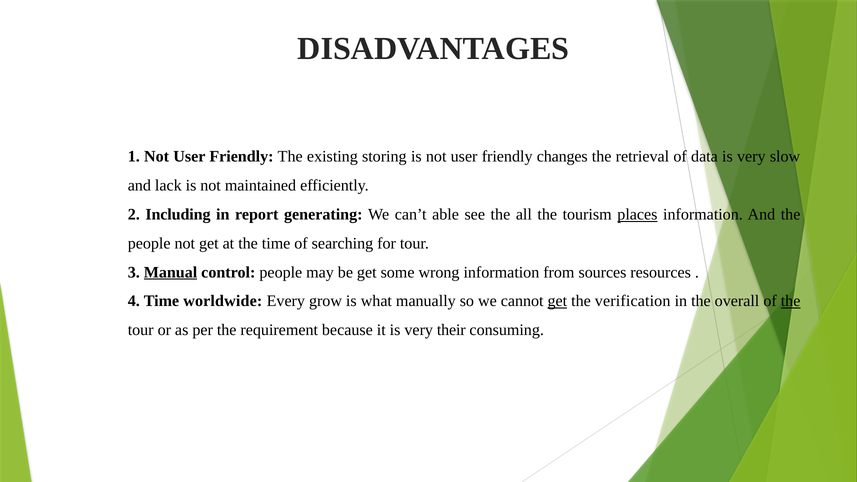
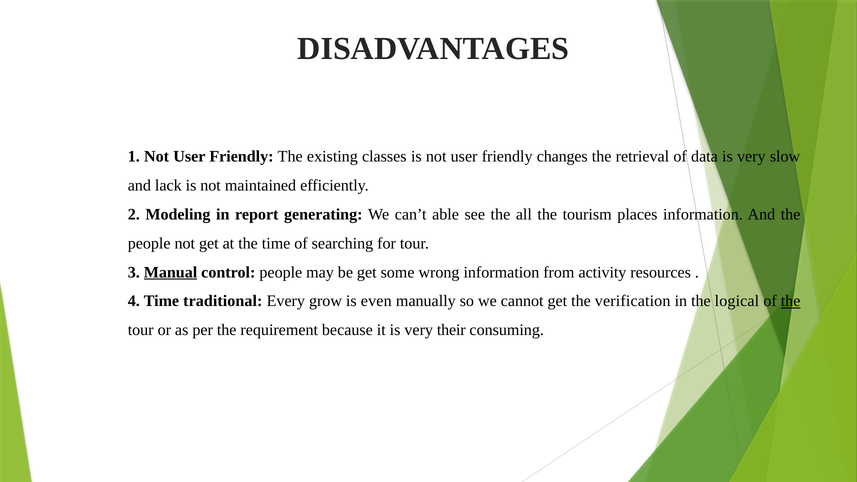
storing: storing -> classes
Including: Including -> Modeling
places underline: present -> none
sources: sources -> activity
worldwide: worldwide -> traditional
what: what -> even
get at (557, 301) underline: present -> none
overall: overall -> logical
